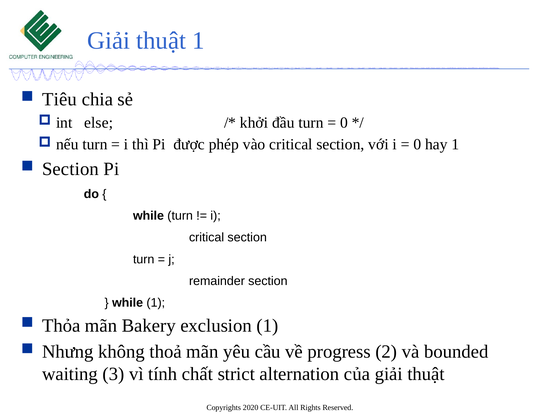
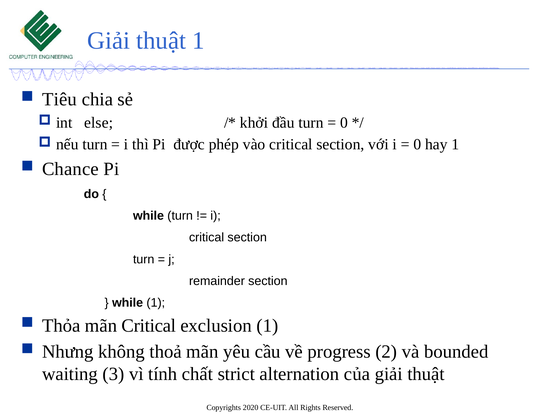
Section at (70, 169): Section -> Chance
mãn Bakery: Bakery -> Critical
